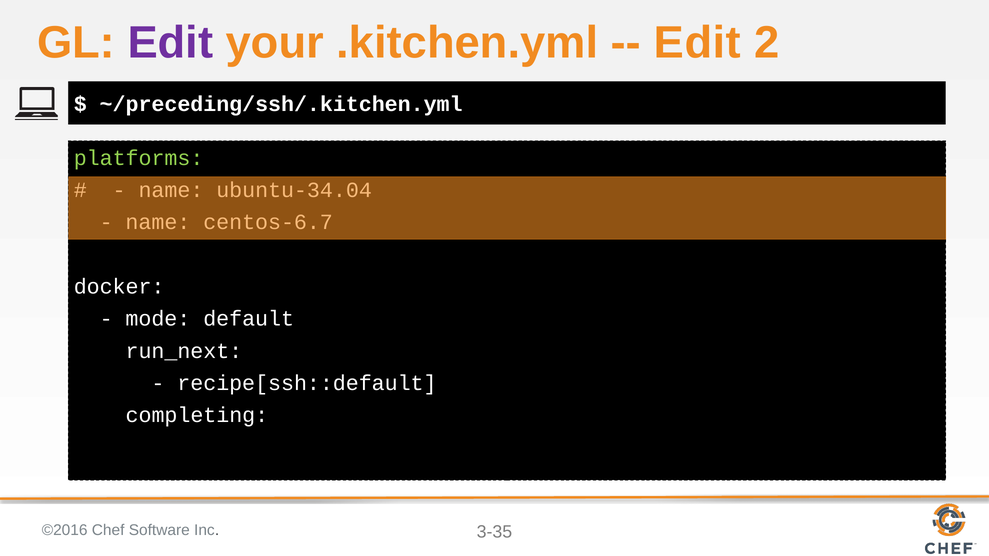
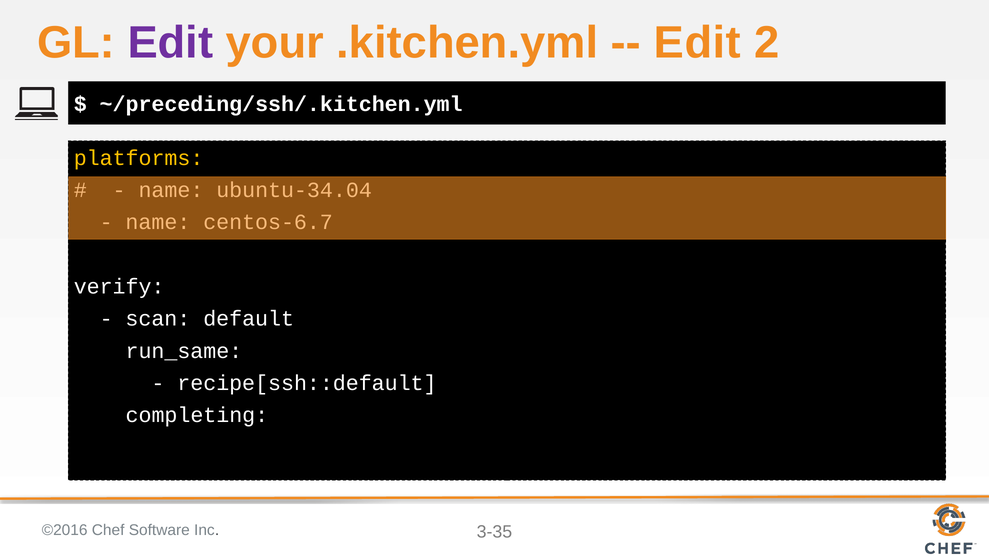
platforms colour: light green -> yellow
docker: docker -> verify
mode: mode -> scan
run_next: run_next -> run_same
